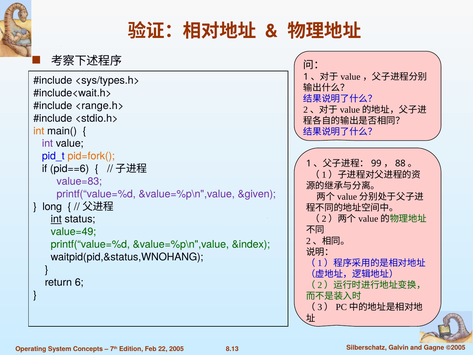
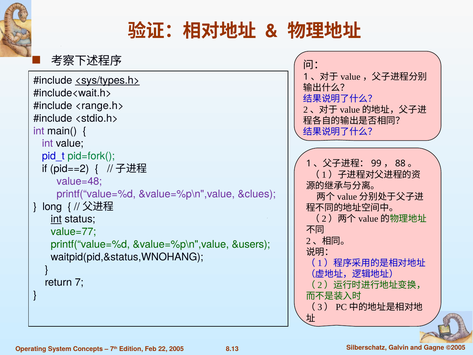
<sys/types.h> underline: none -> present
int at (39, 131) colour: orange -> purple
pid=fork( colour: orange -> green
pid==6: pid==6 -> pid==2
value=83: value=83 -> value=48
&given: &given -> &clues
value=49: value=49 -> value=77
&index: &index -> &users
6: 6 -> 7
